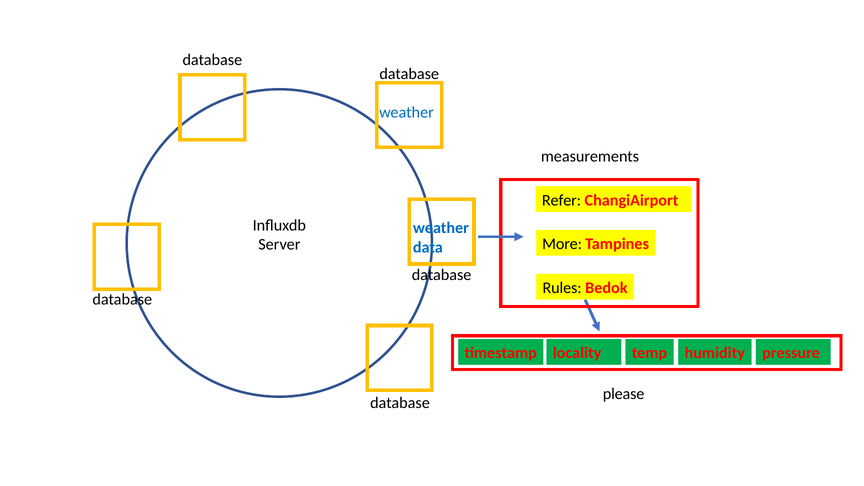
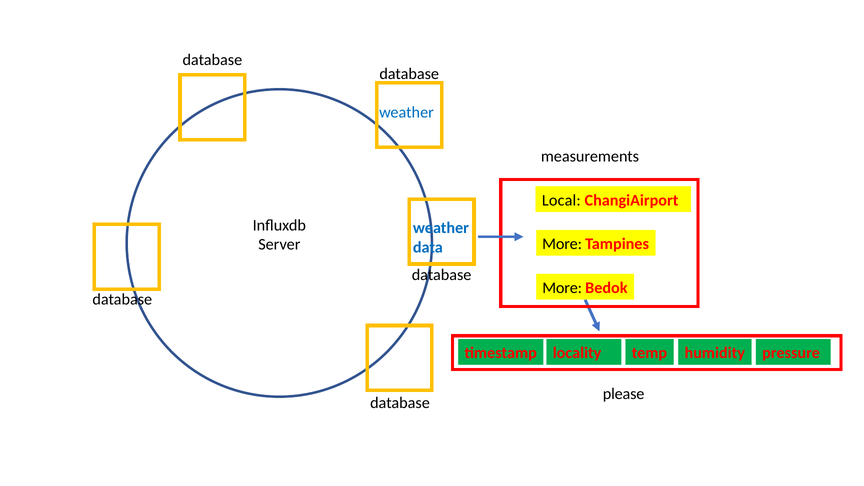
Refer: Refer -> Local
Rules at (562, 288): Rules -> More
